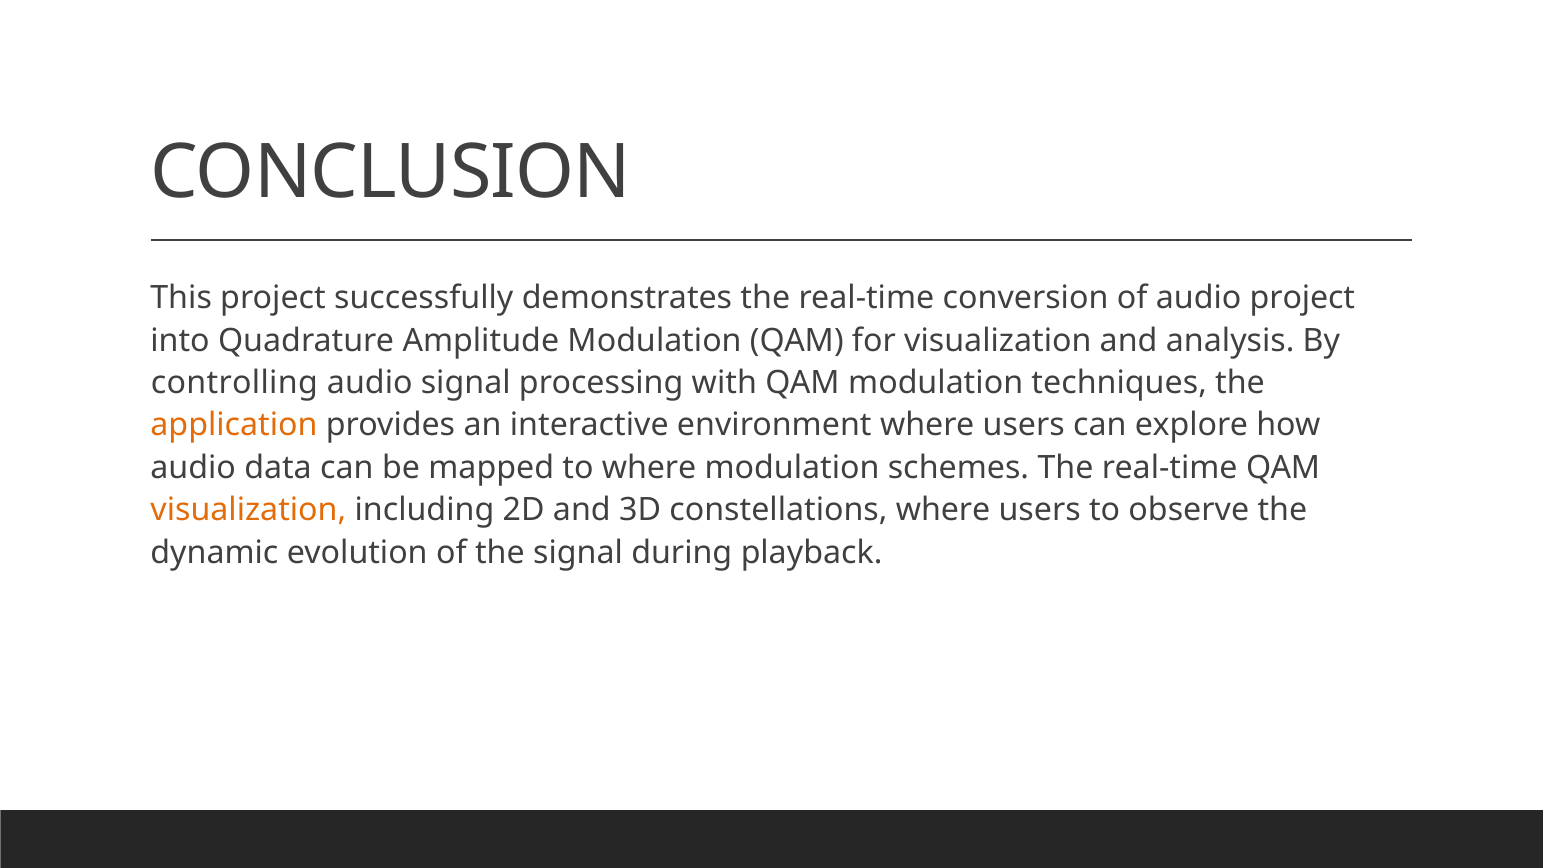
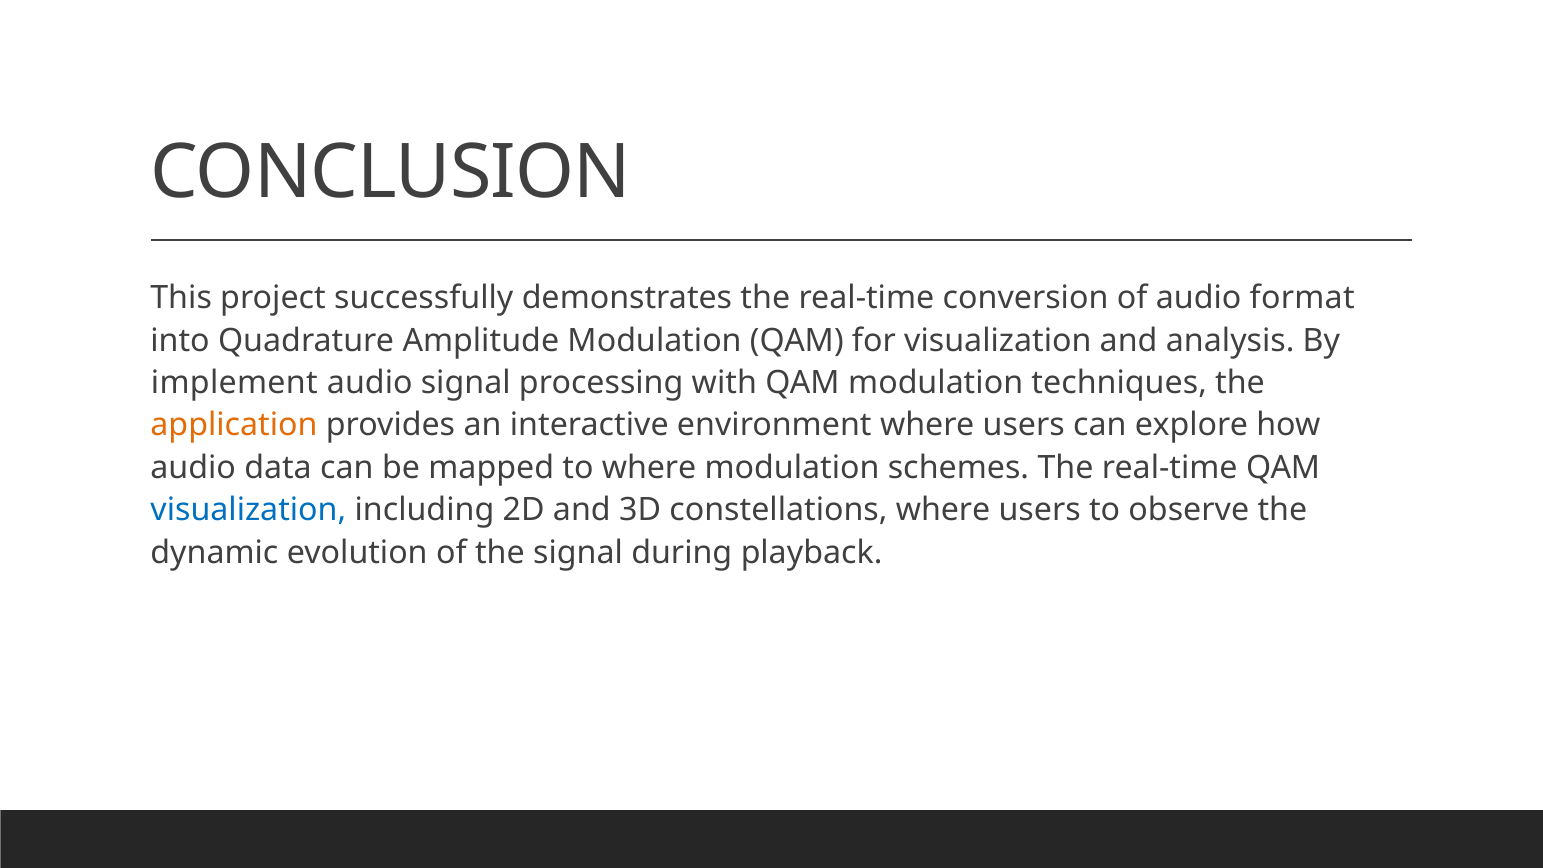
audio project: project -> format
controlling: controlling -> implement
visualization at (248, 510) colour: orange -> blue
